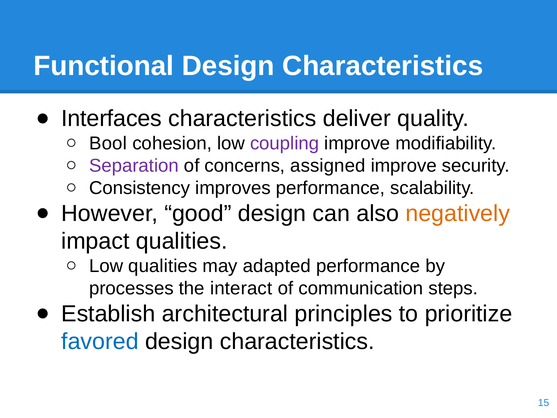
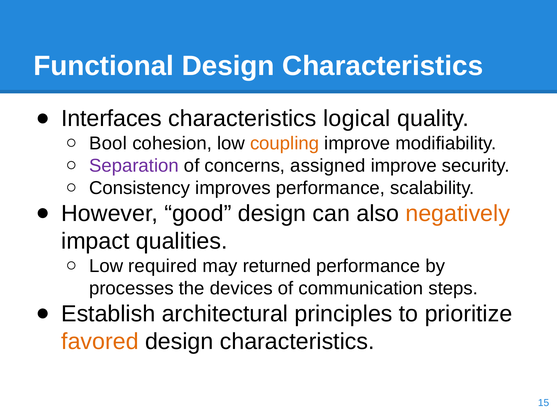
deliver: deliver -> logical
coupling colour: purple -> orange
Low qualities: qualities -> required
adapted: adapted -> returned
interact: interact -> devices
favored colour: blue -> orange
